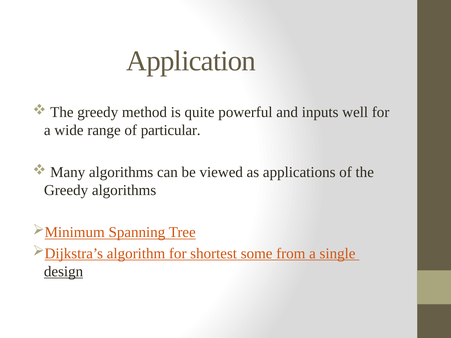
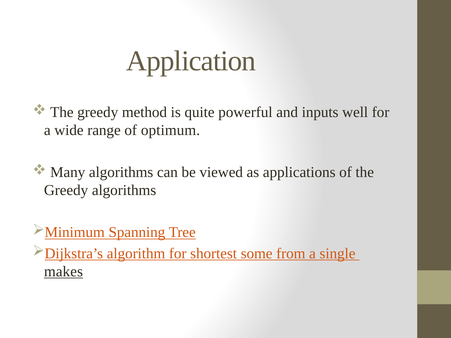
particular: particular -> optimum
design: design -> makes
